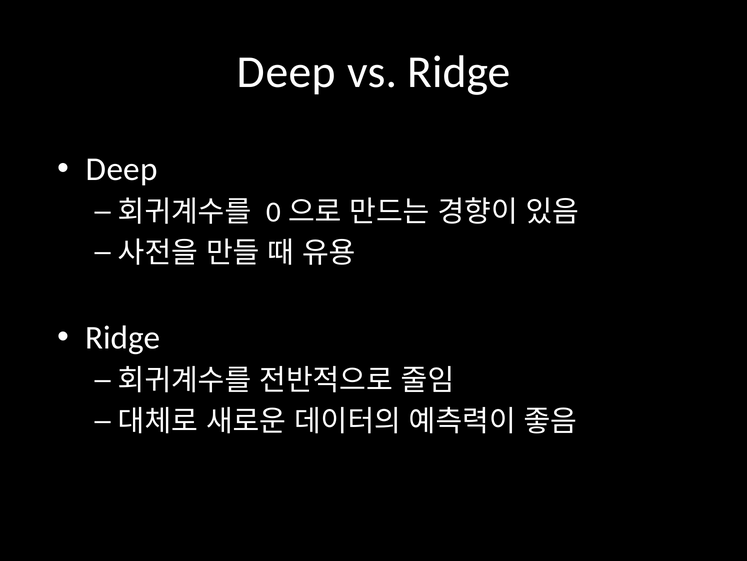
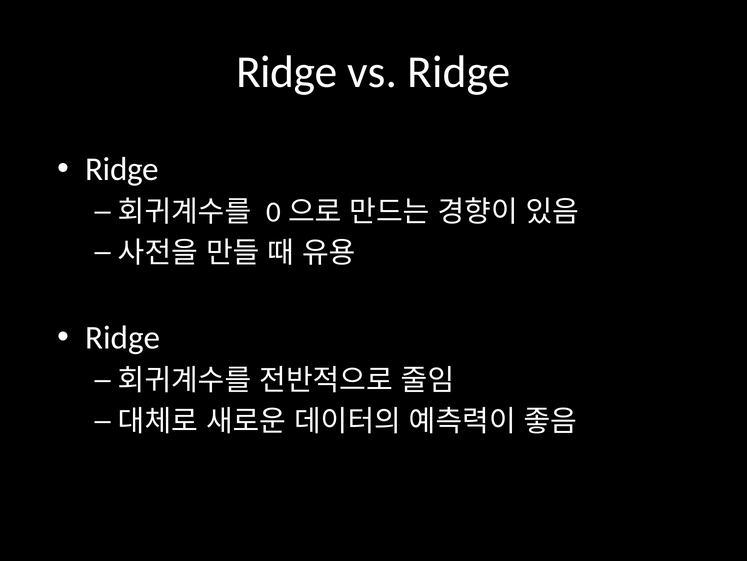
Deep at (286, 72): Deep -> Ridge
Deep at (122, 169): Deep -> Ridge
